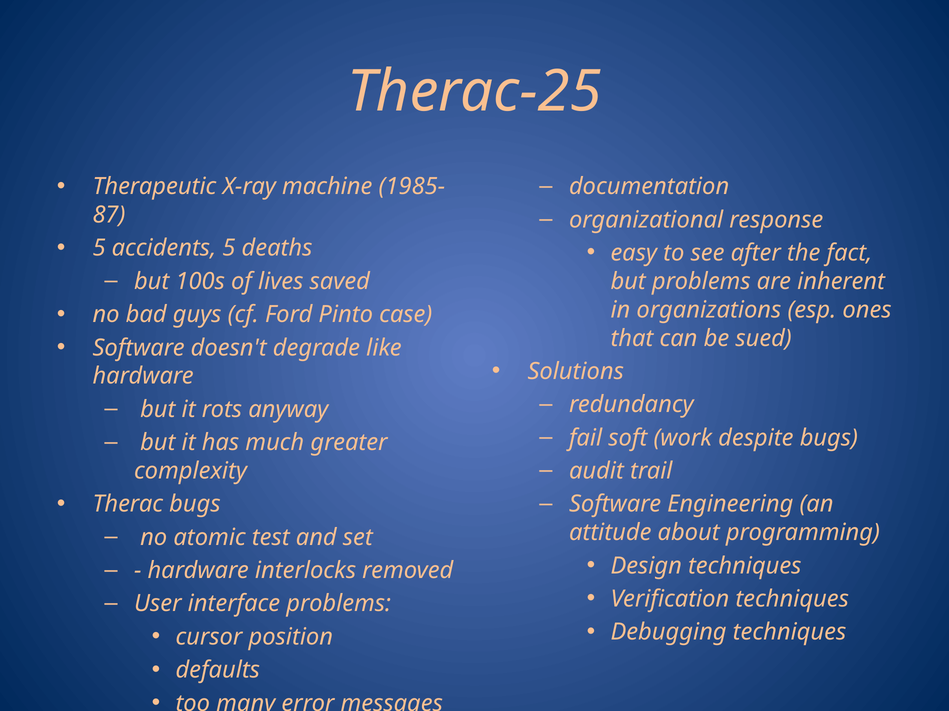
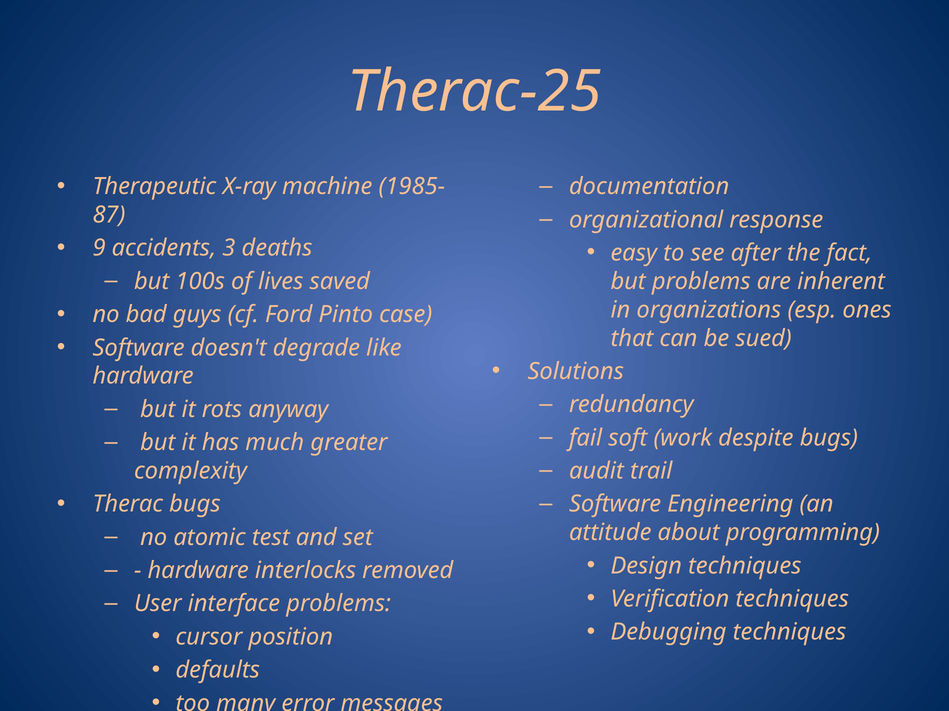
5 at (99, 248): 5 -> 9
accidents 5: 5 -> 3
